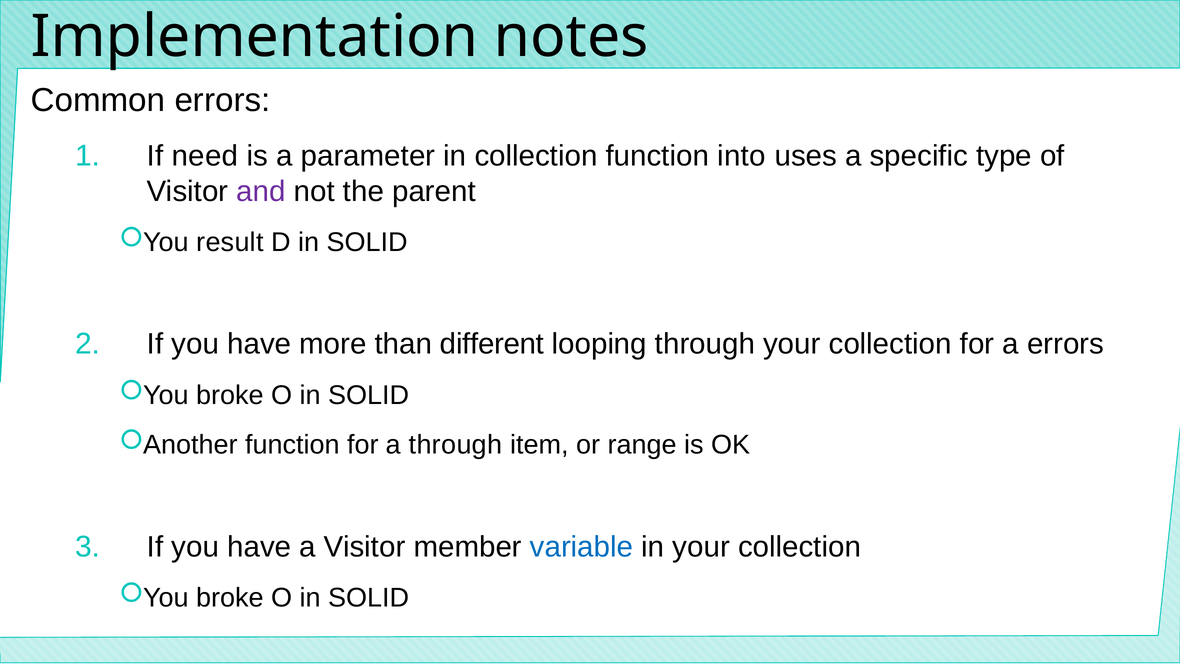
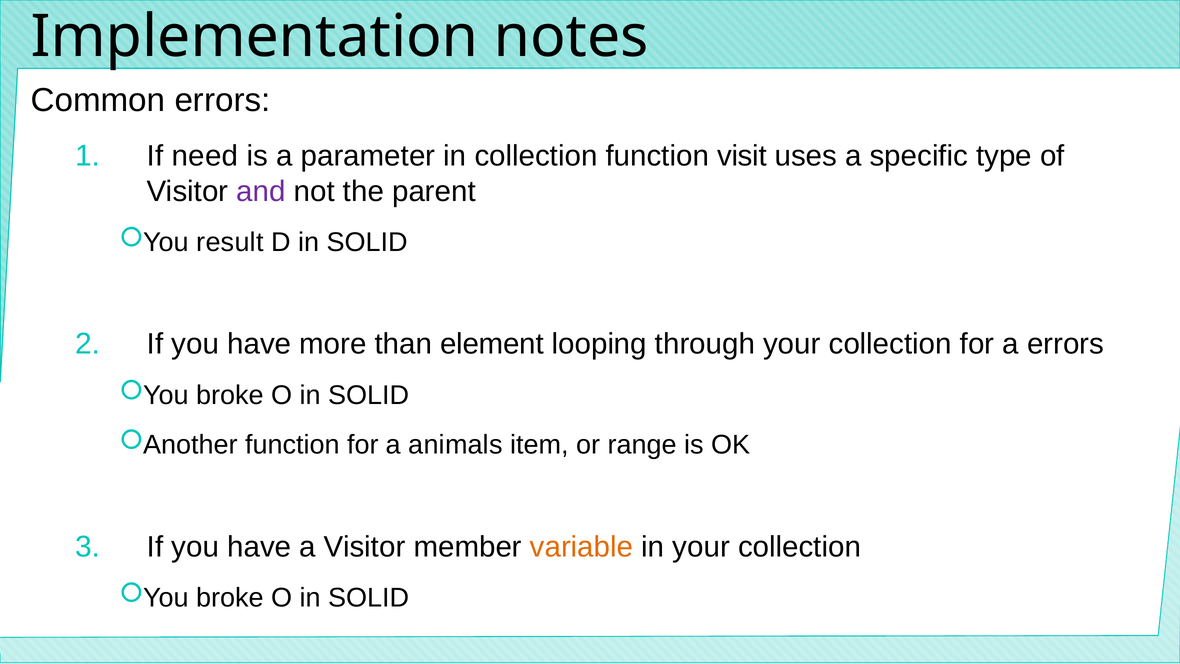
into: into -> visit
different: different -> element
a through: through -> animals
variable colour: blue -> orange
